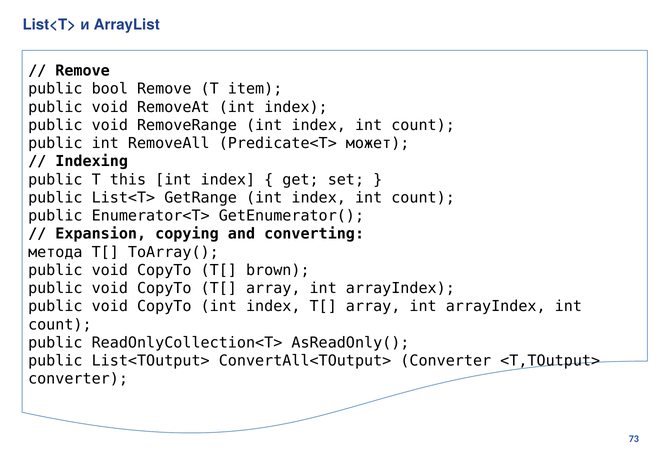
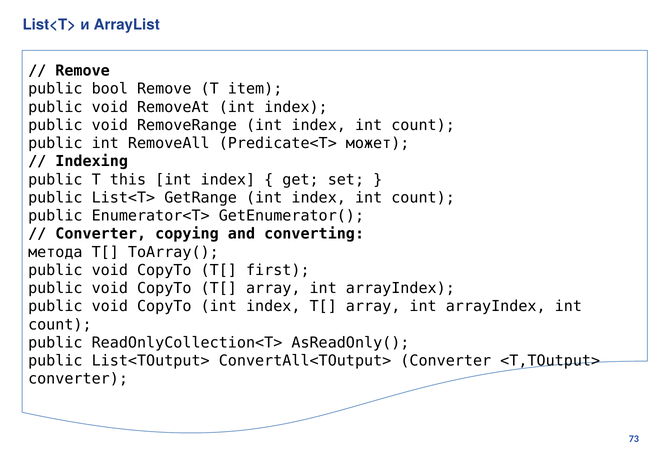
Expansion at (101, 234): Expansion -> Converter
brown: brown -> first
